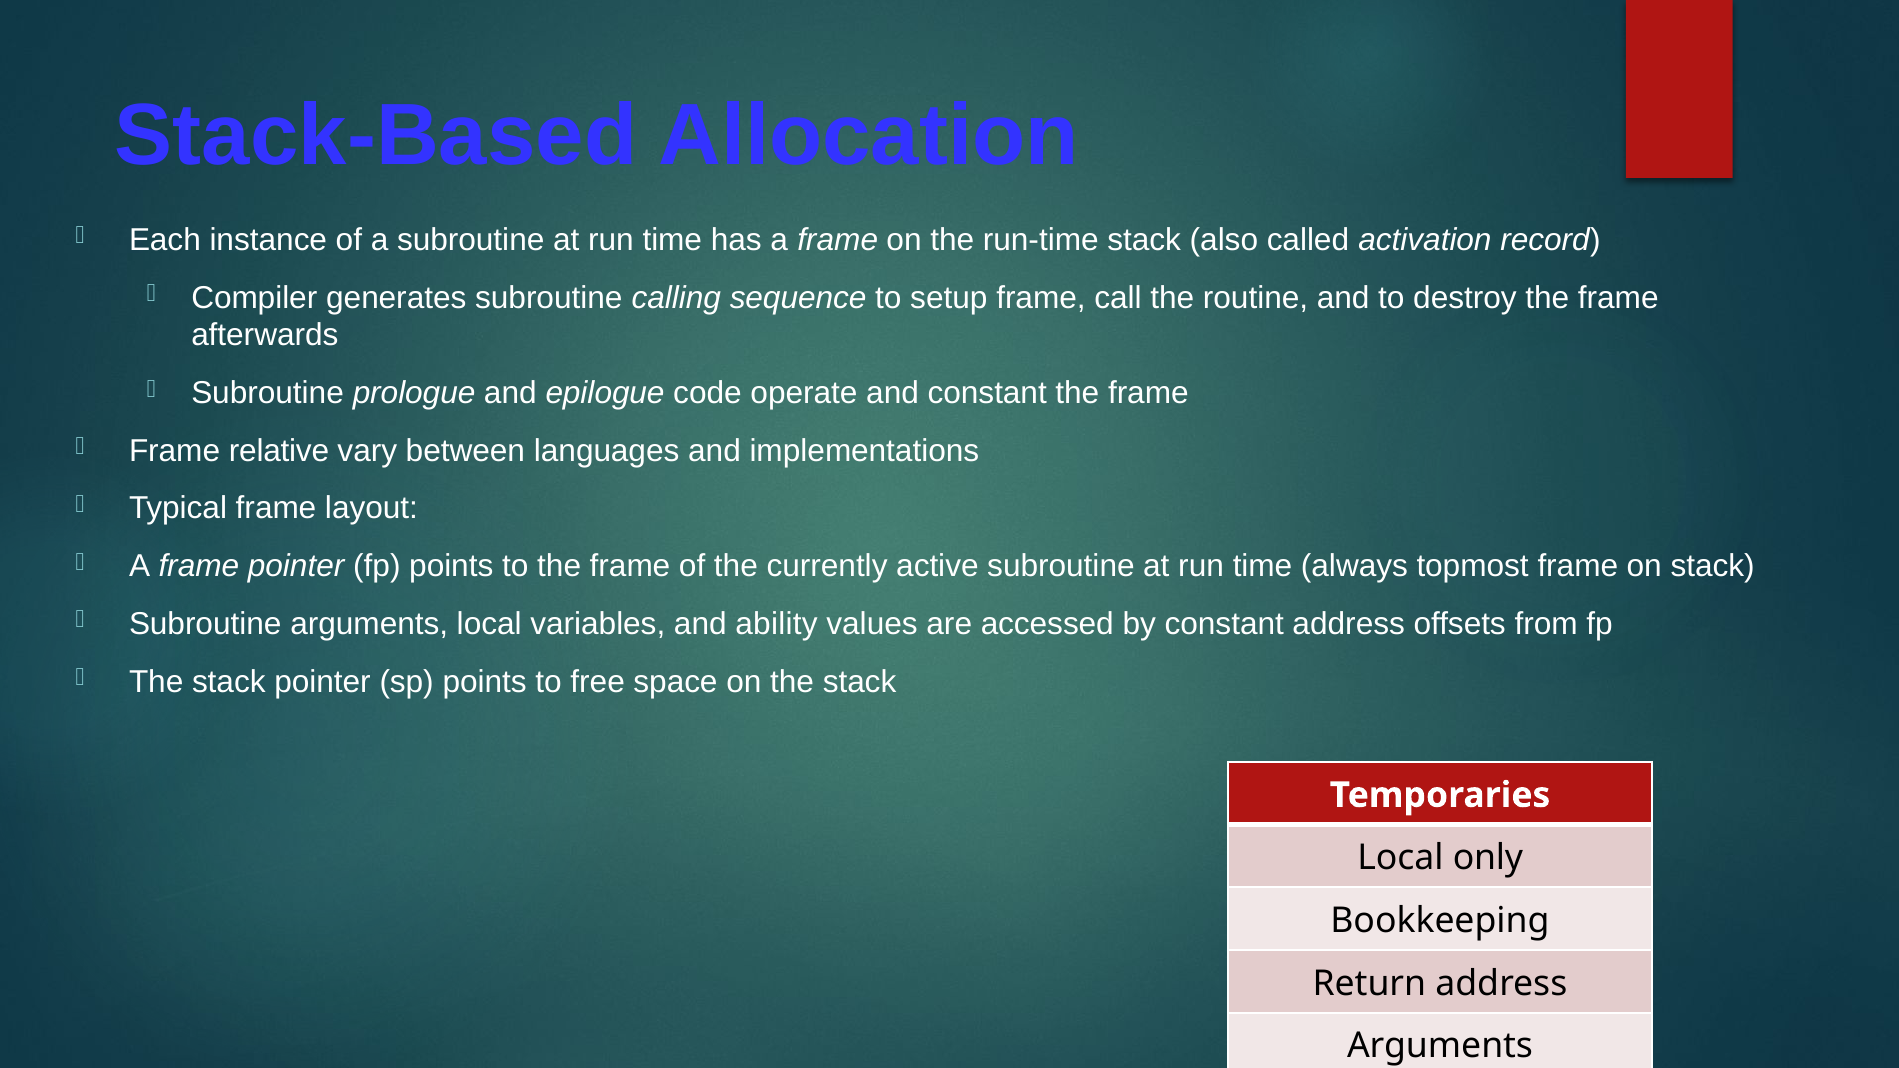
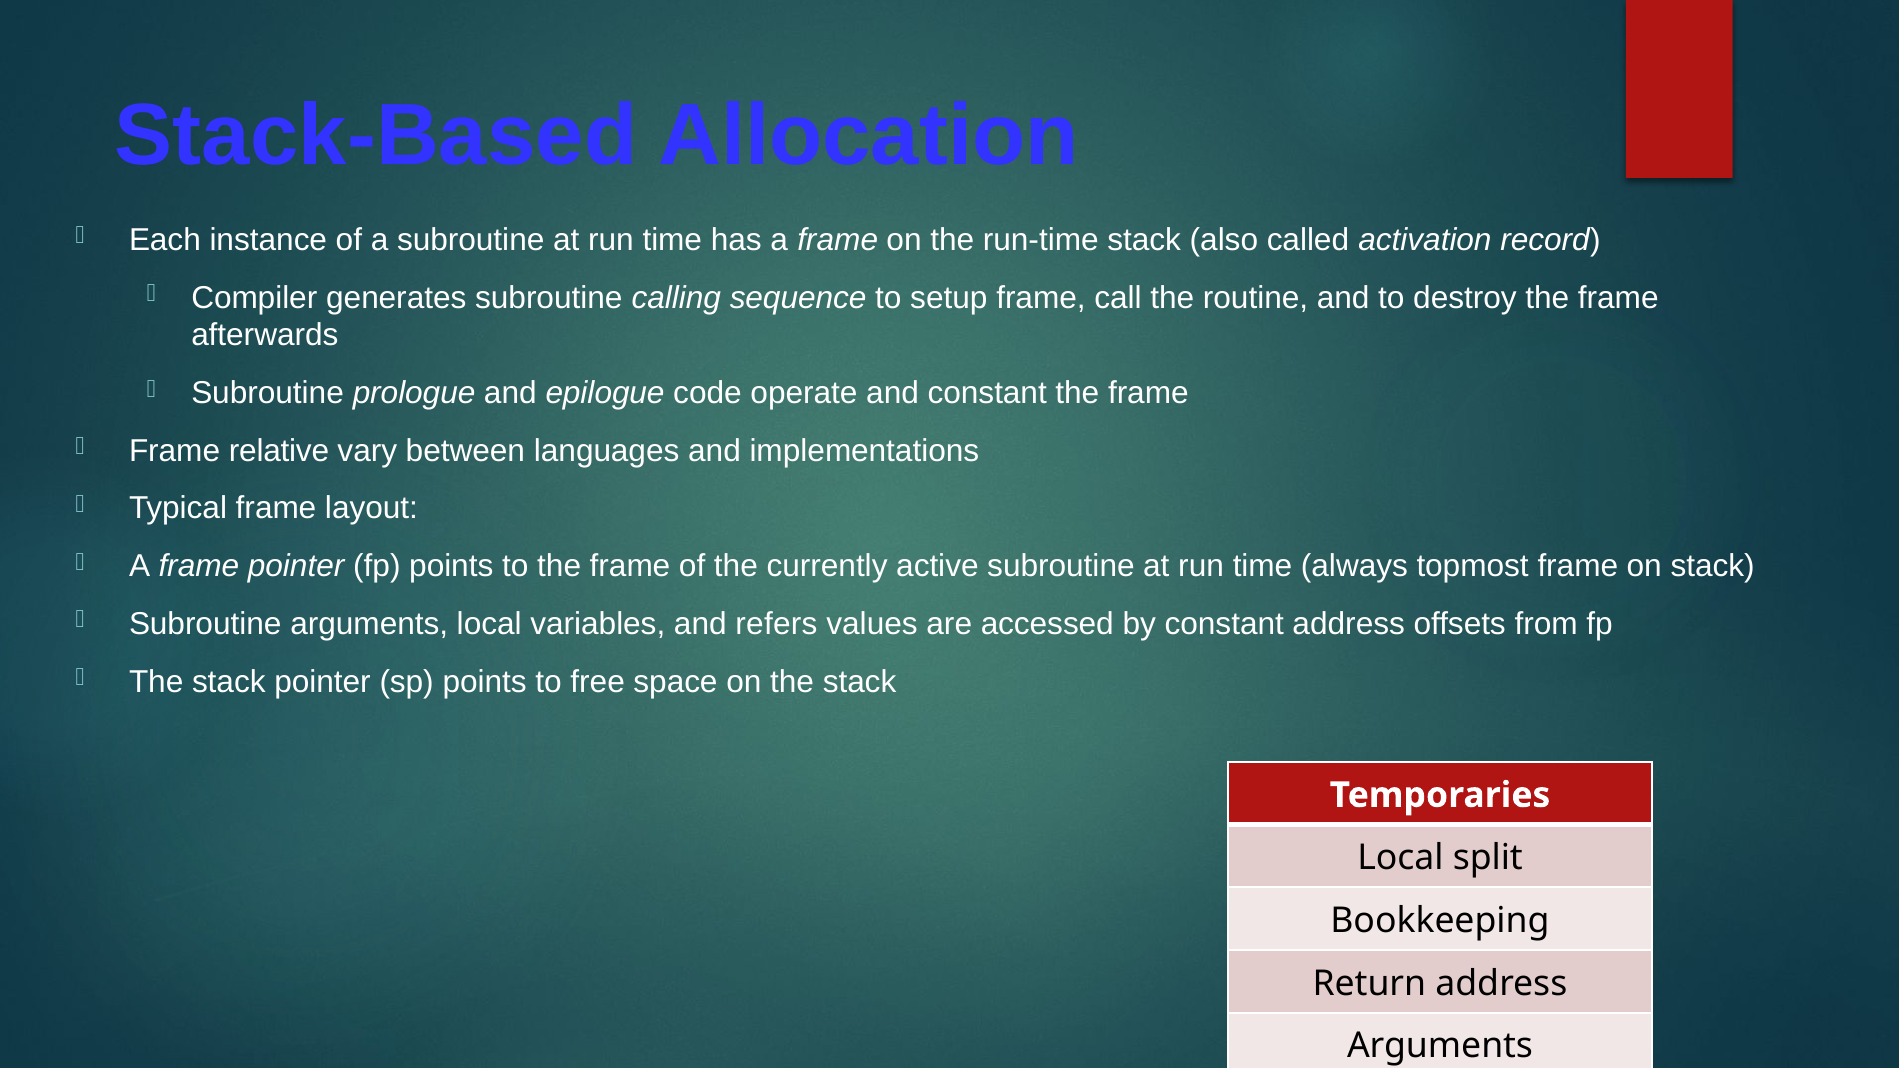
ability: ability -> refers
only: only -> split
